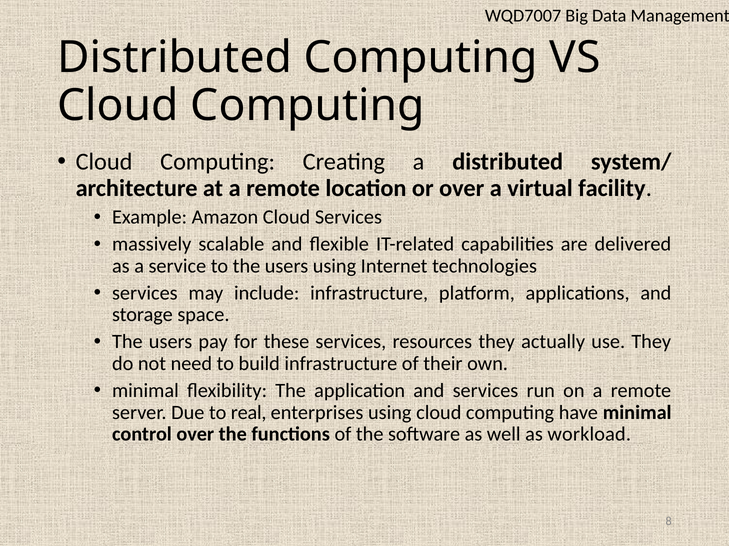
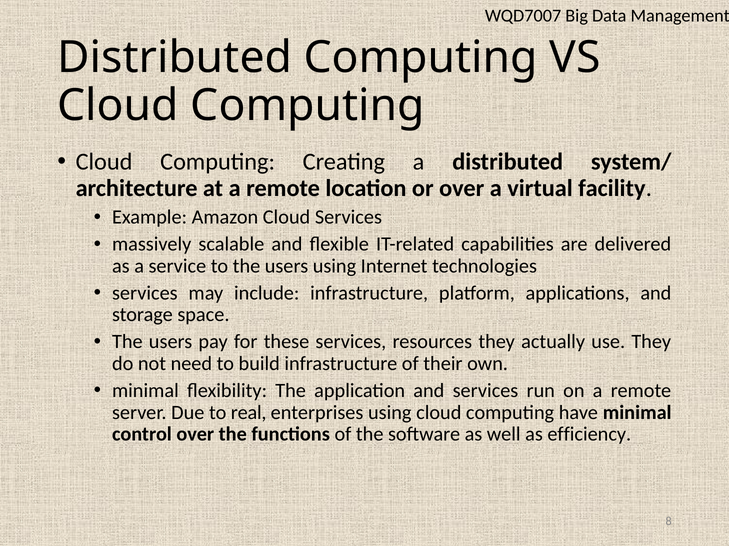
workload: workload -> efficiency
